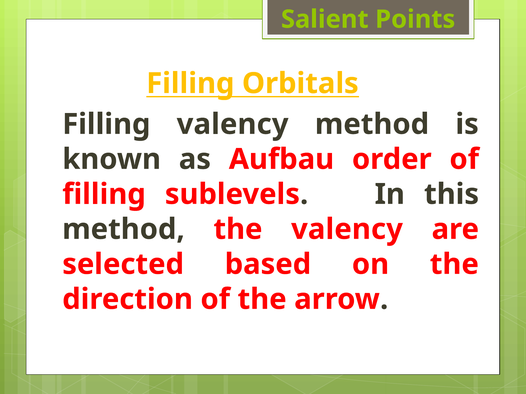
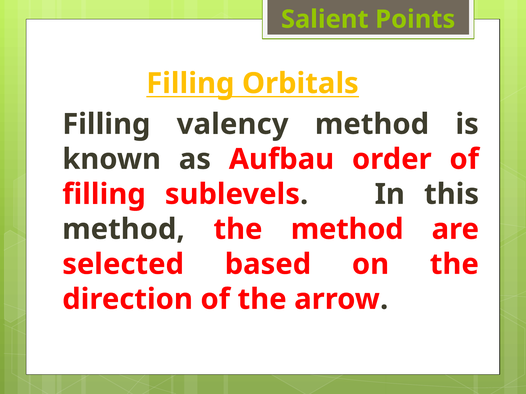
the valency: valency -> method
